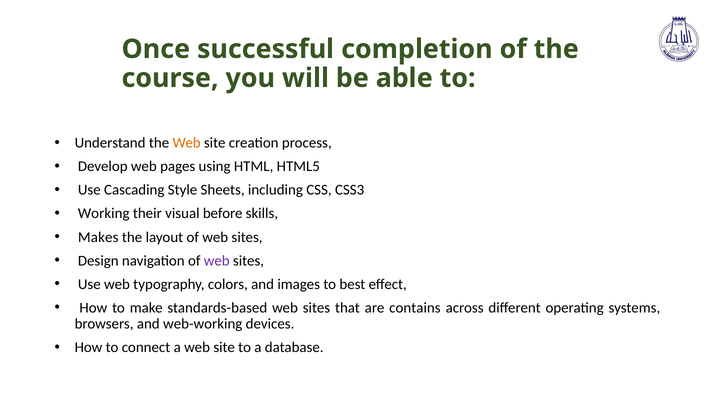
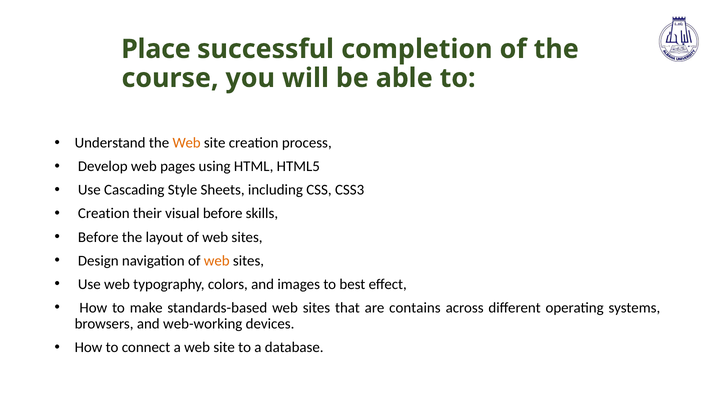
Once: Once -> Place
Working at (104, 214): Working -> Creation
Makes at (98, 237): Makes -> Before
web at (217, 261) colour: purple -> orange
